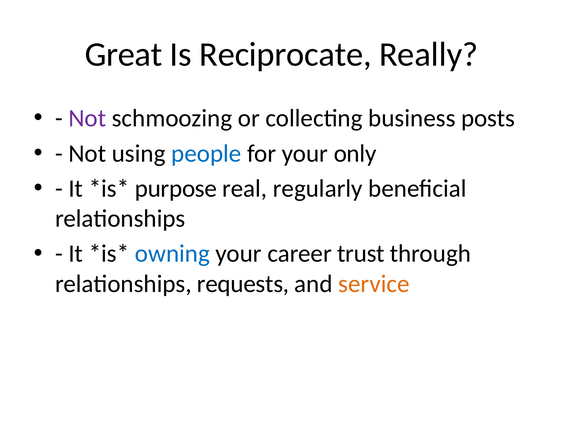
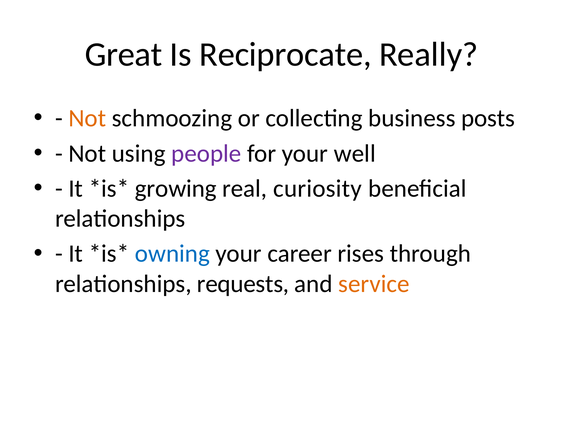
Not at (87, 118) colour: purple -> orange
people colour: blue -> purple
only: only -> well
purpose: purpose -> growing
regularly: regularly -> curiosity
trust: trust -> rises
